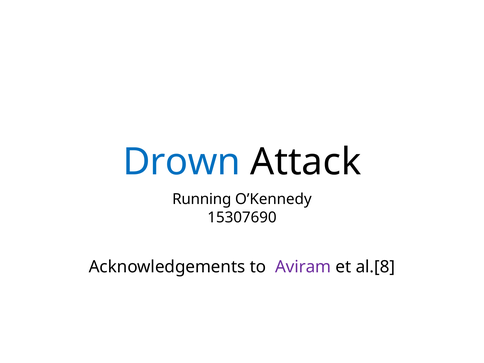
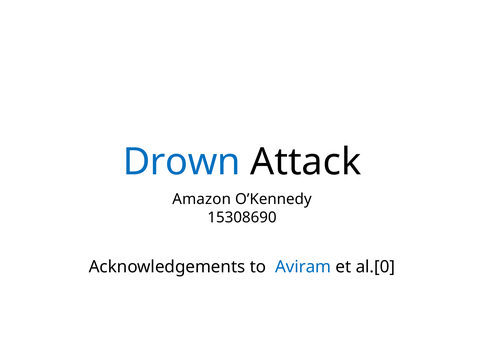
Running: Running -> Amazon
15307690: 15307690 -> 15308690
Aviram colour: purple -> blue
al.[8: al.[8 -> al.[0
